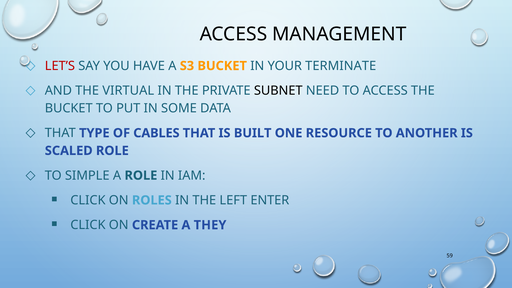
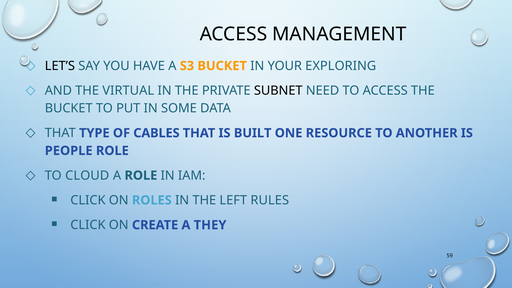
LET’S colour: red -> black
TERMINATE: TERMINATE -> EXPLORING
SCALED: SCALED -> PEOPLE
SIMPLE: SIMPLE -> CLOUD
ENTER: ENTER -> RULES
